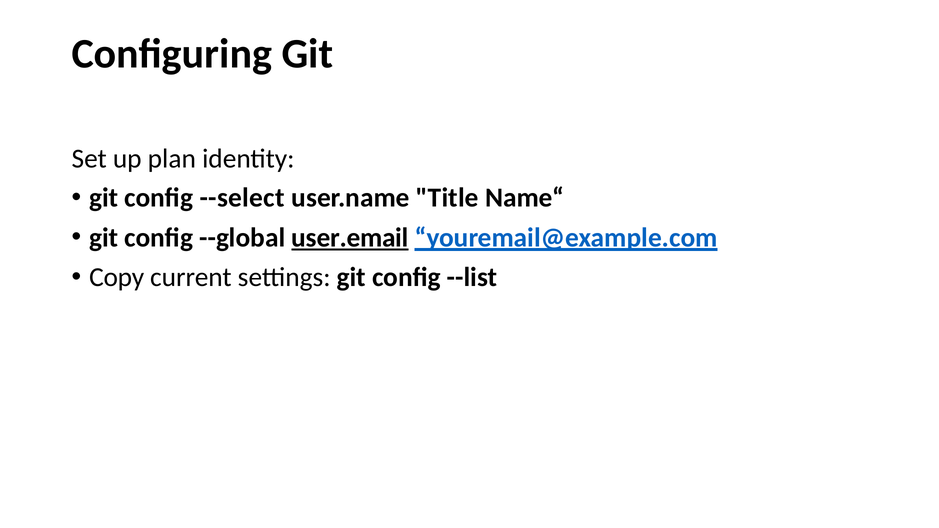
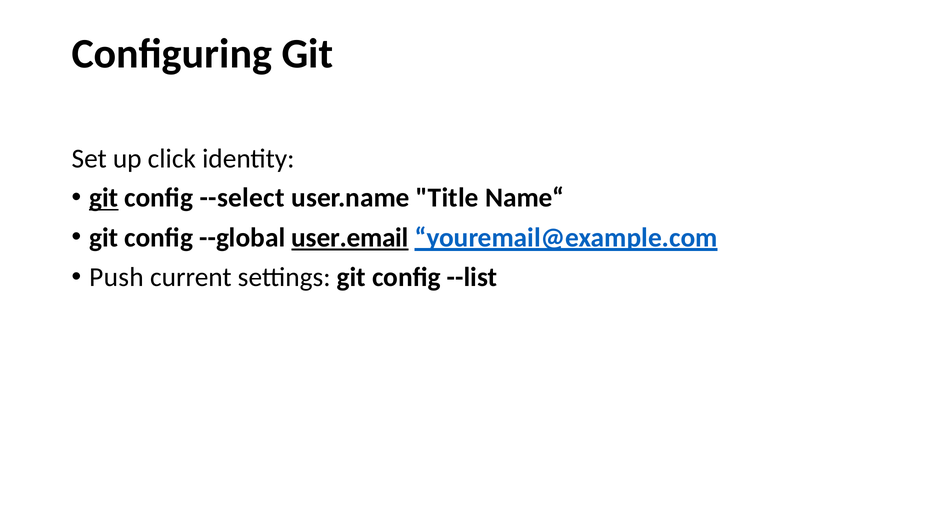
plan: plan -> click
git at (104, 198) underline: none -> present
Copy: Copy -> Push
